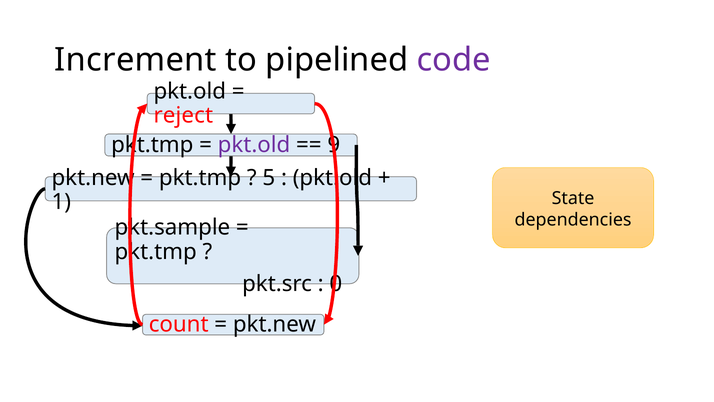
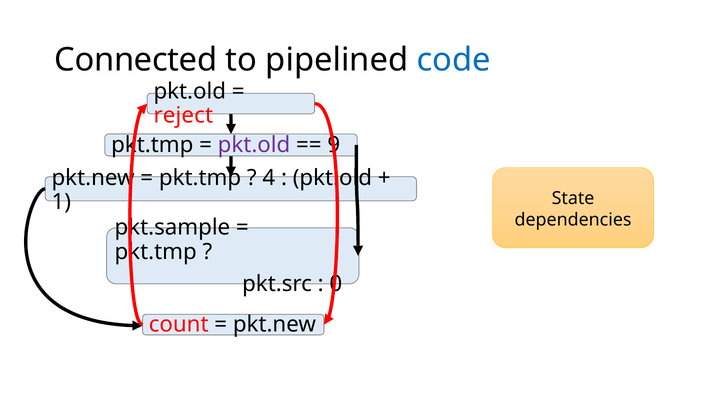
Increment: Increment -> Connected
code colour: purple -> blue
5: 5 -> 4
